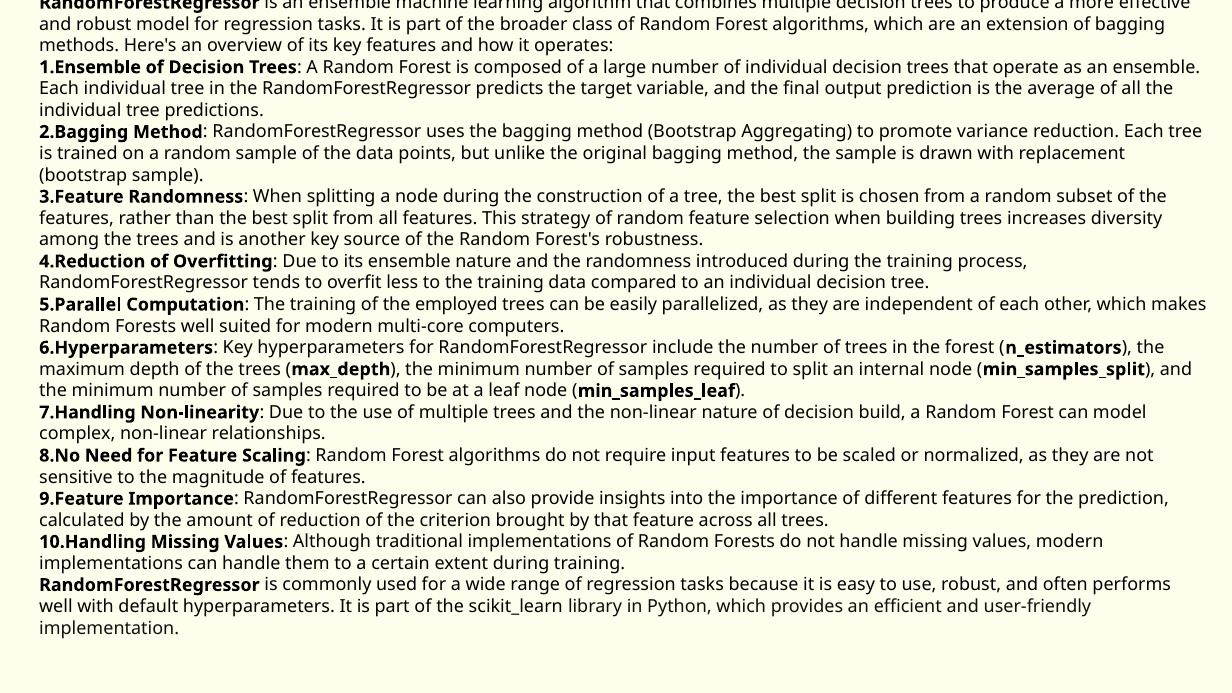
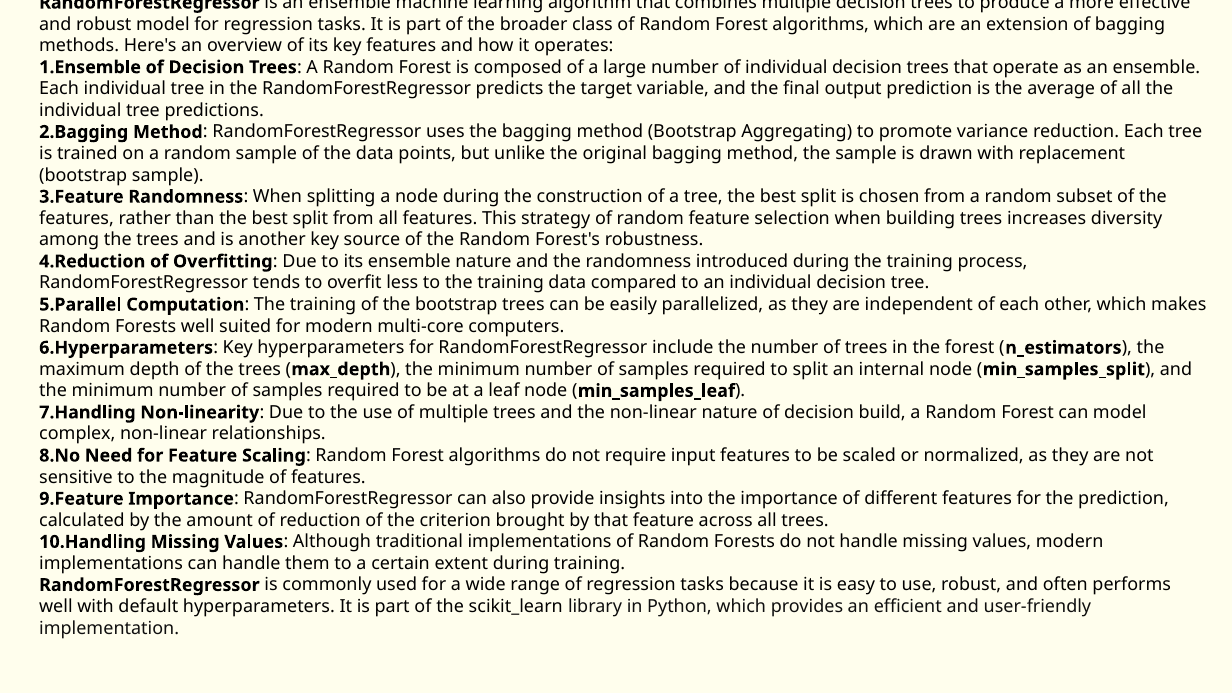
the employed: employed -> bootstrap
